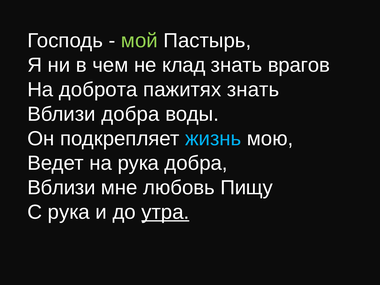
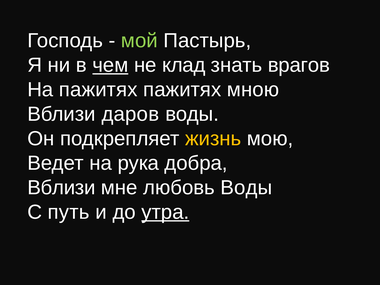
чем underline: none -> present
На доброта: доброта -> пажитях
пажитях знать: знать -> мною
Вблизи добра: добра -> даров
жизнь colour: light blue -> yellow
любовь Пищу: Пищу -> Воды
С рука: рука -> путь
